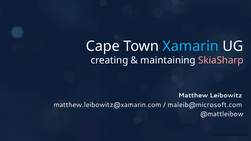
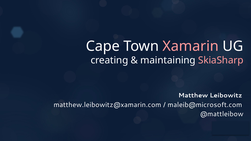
Xamarin colour: light blue -> pink
